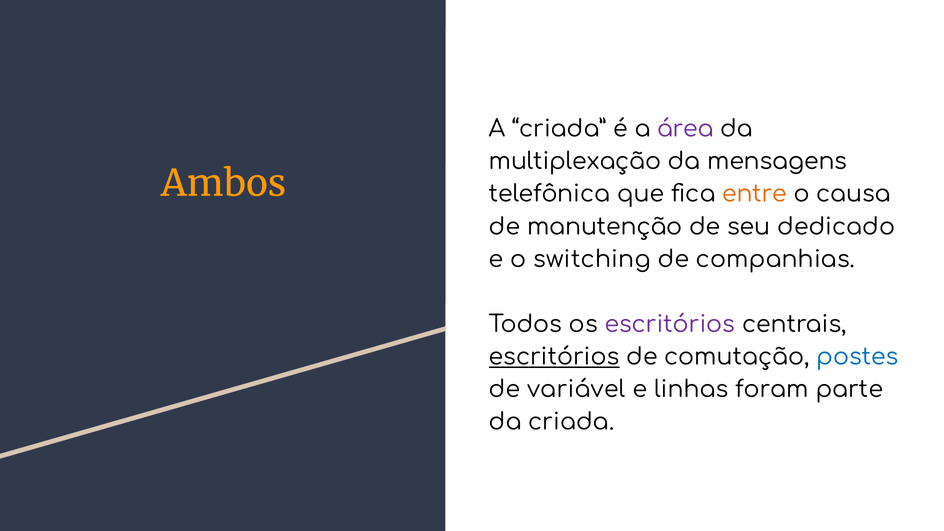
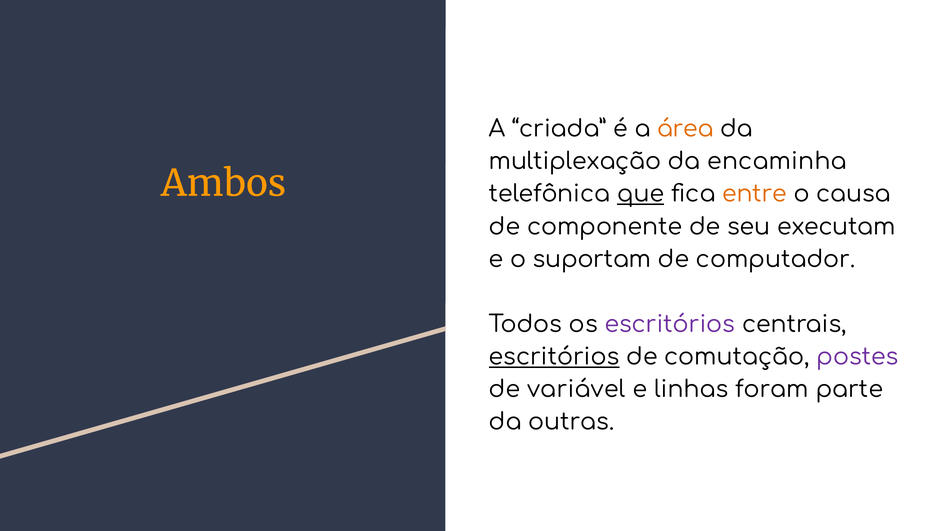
área colour: purple -> orange
mensagens: mensagens -> encaminha
que underline: none -> present
manutenção: manutenção -> componente
dedicado: dedicado -> executam
switching: switching -> suportam
companhias: companhias -> computador
postes colour: blue -> purple
da criada: criada -> outras
